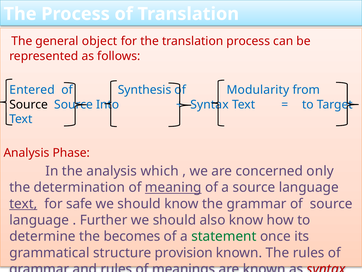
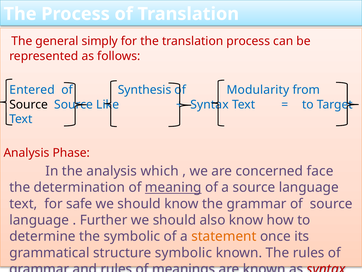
object: object -> simply
Into: Into -> Like
only: only -> face
text at (23, 203) underline: present -> none
the becomes: becomes -> symbolic
statement colour: green -> orange
structure provision: provision -> symbolic
